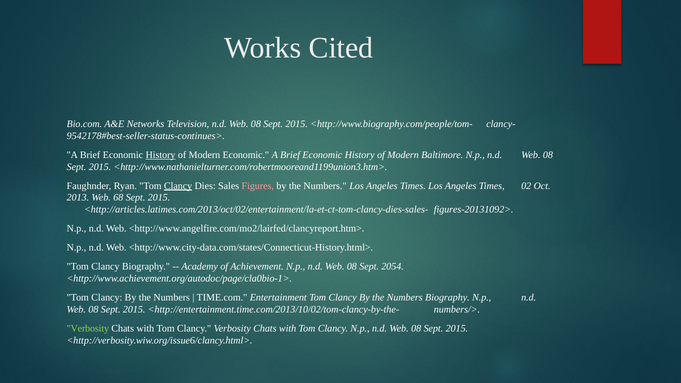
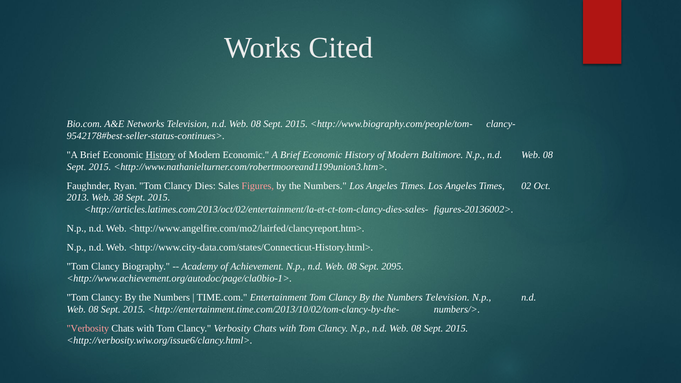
Clancy at (178, 186) underline: present -> none
68: 68 -> 38
figures-20131092>: figures-20131092> -> figures-20136002>
2054: 2054 -> 2095
Numbers Biography: Biography -> Television
Verbosity at (88, 329) colour: light green -> pink
